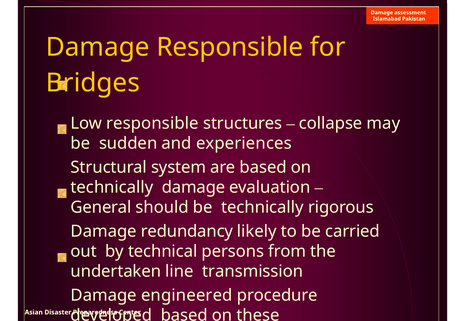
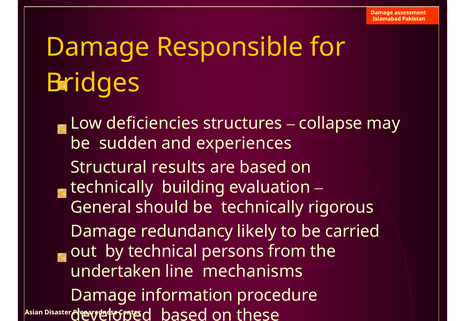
Low responsible: responsible -> deficiencies
system: system -> results
technically damage: damage -> building
transmission: transmission -> mechanisms
engineered: engineered -> information
